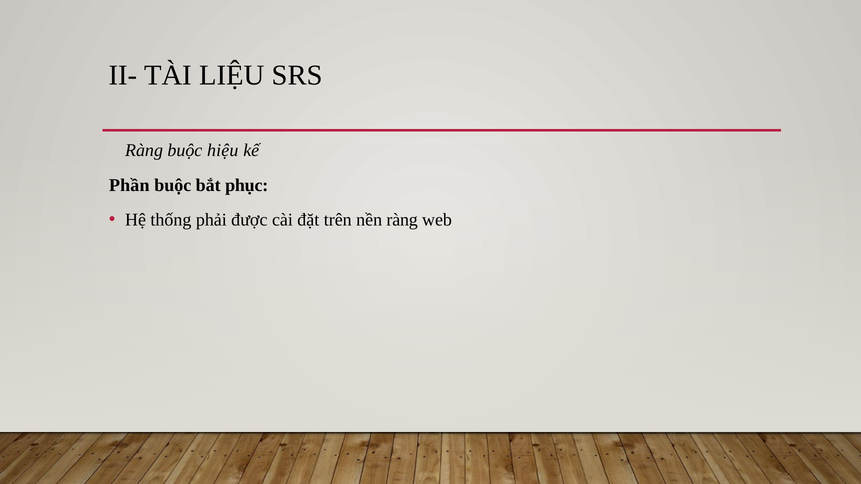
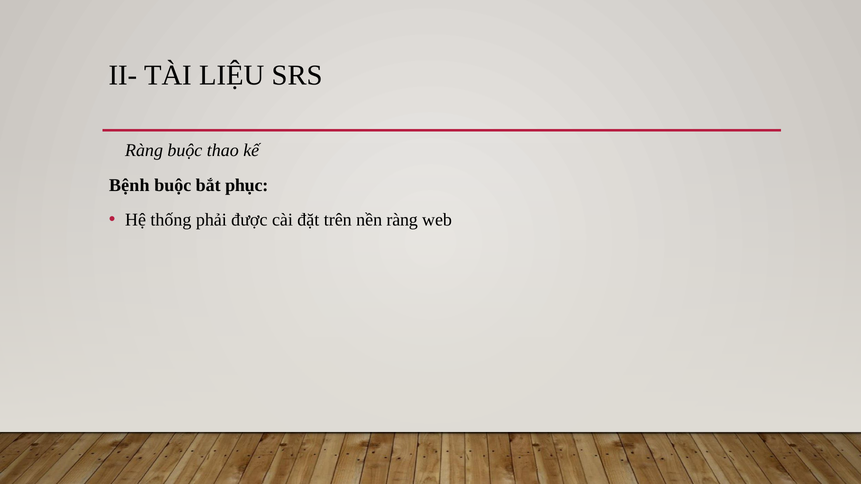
hiệu: hiệu -> thao
Phần: Phần -> Bệnh
